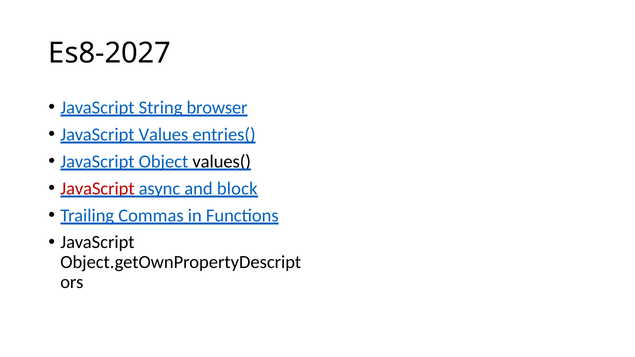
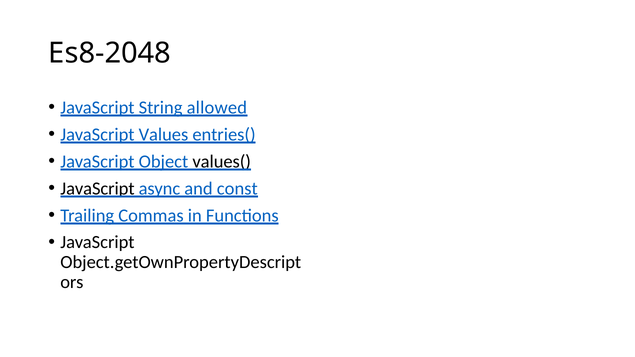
Es8-2027: Es8-2027 -> Es8-2048
browser: browser -> allowed
JavaScript at (97, 189) colour: red -> black
block: block -> const
